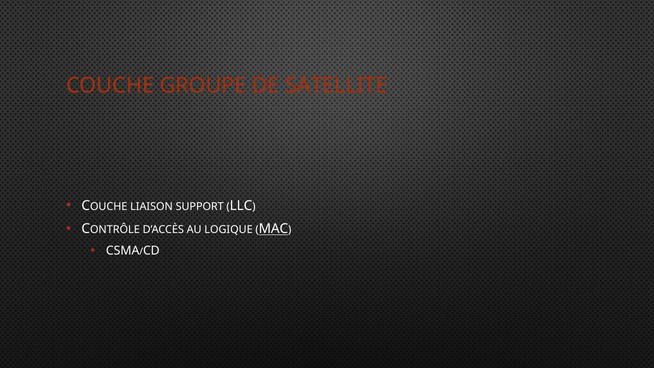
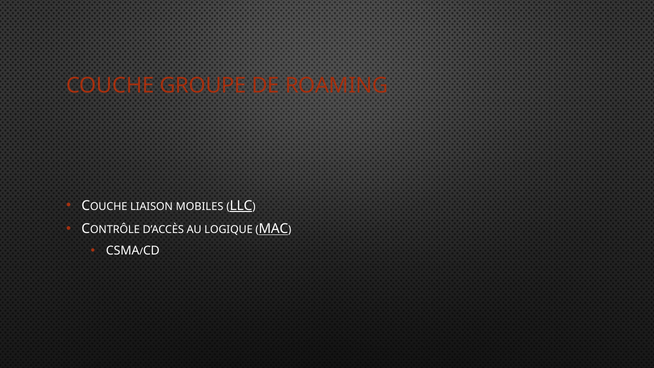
SATELLITE: SATELLITE -> ROAMING
SUPPORT: SUPPORT -> MOBILES
LLC underline: none -> present
